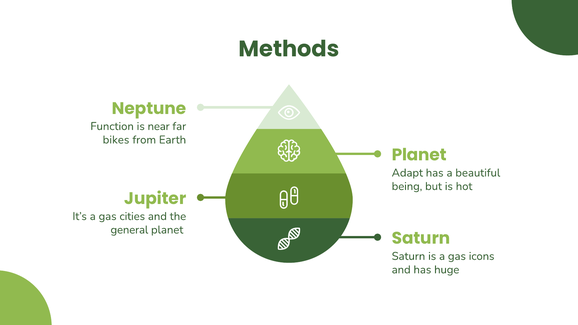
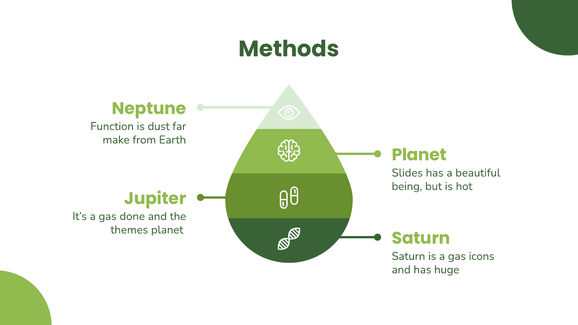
near: near -> dust
bikes: bikes -> make
Adapt: Adapt -> Slides
cities: cities -> done
general: general -> themes
